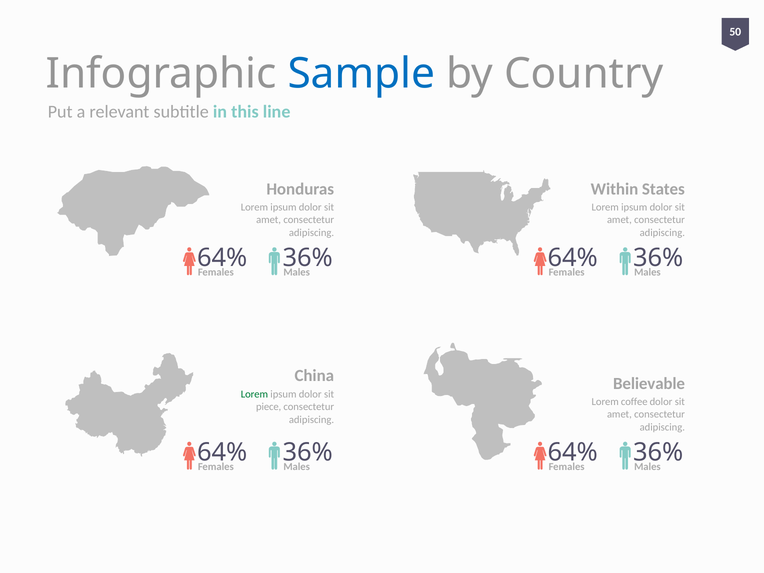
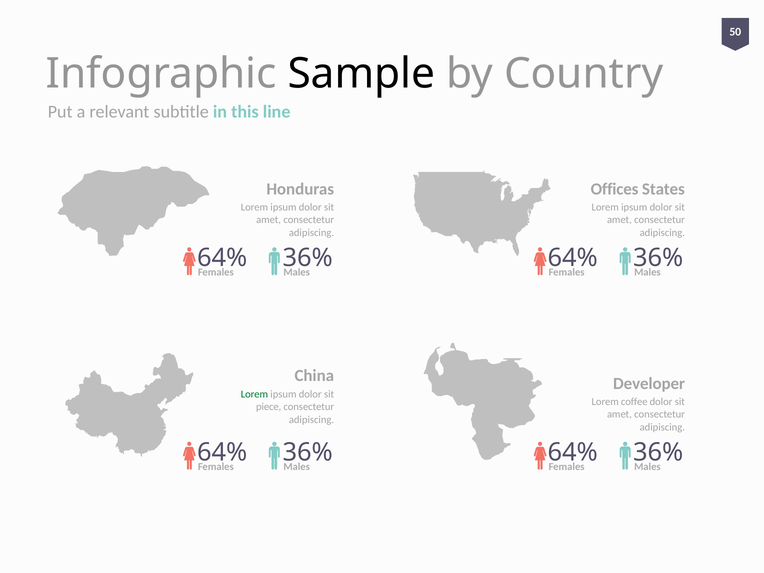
Sample colour: blue -> black
Within: Within -> Offices
Believable: Believable -> Developer
